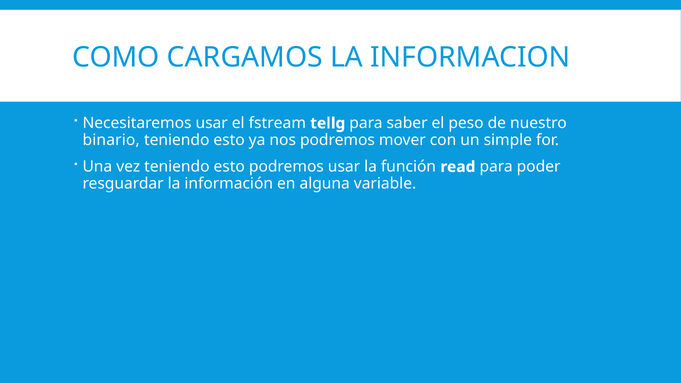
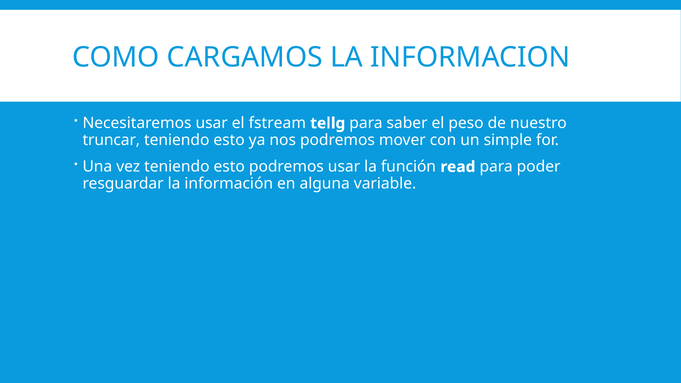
binario: binario -> truncar
